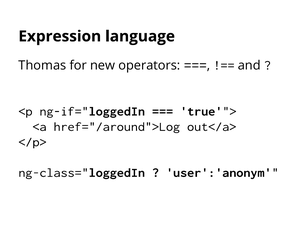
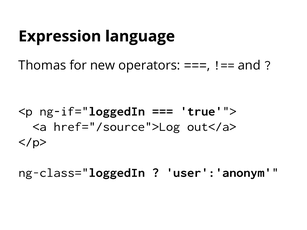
href="/around">Log: href="/around">Log -> href="/source">Log
